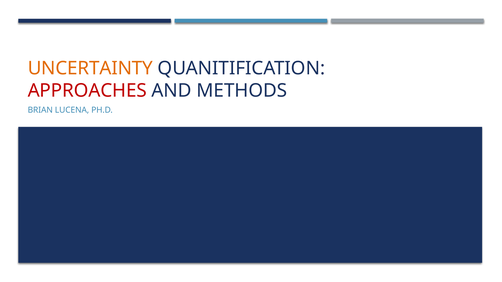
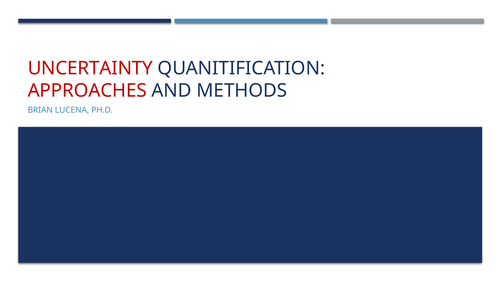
UNCERTAINTY colour: orange -> red
